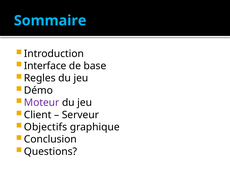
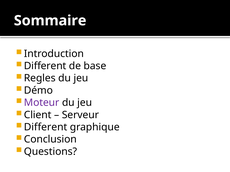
Sommaire colour: light blue -> white
Interface at (45, 66): Interface -> Different
Objectifs at (46, 127): Objectifs -> Different
